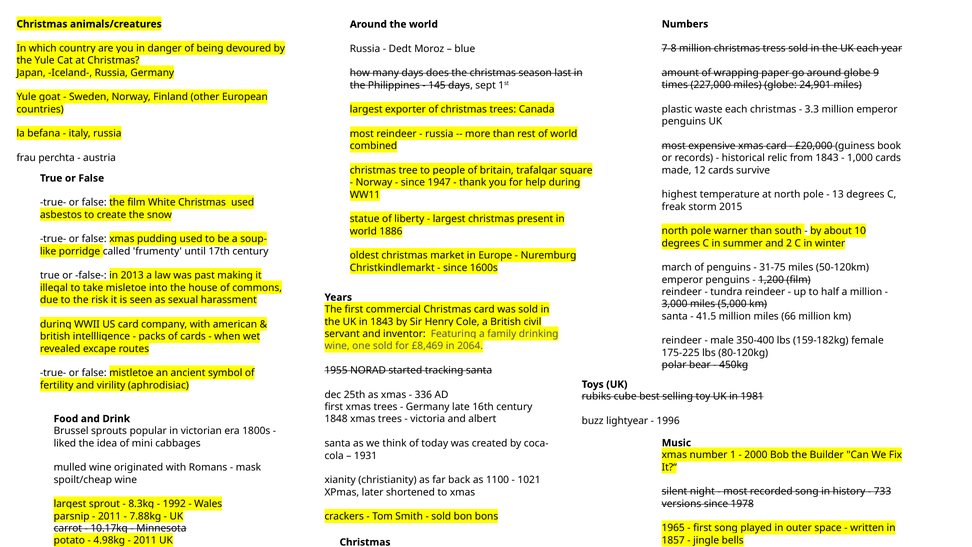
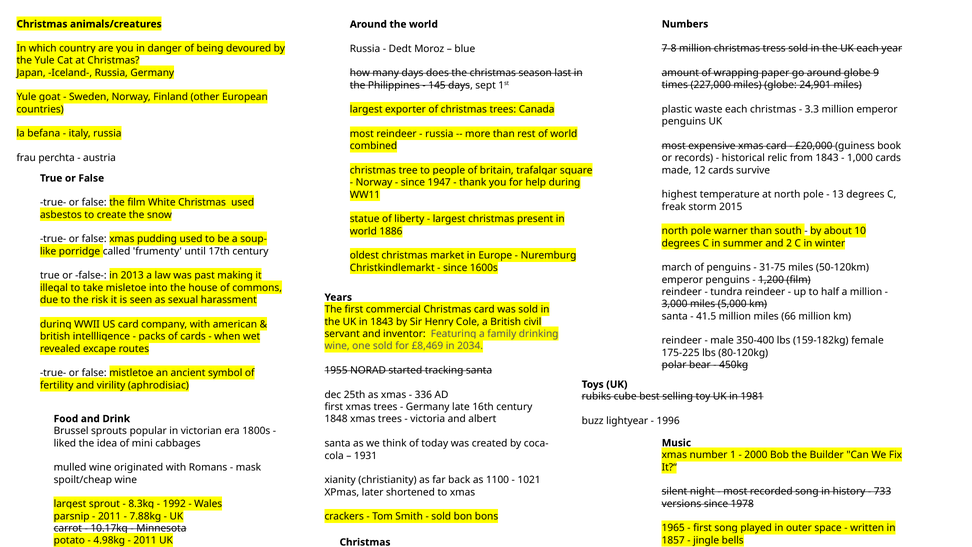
2064: 2064 -> 2034
